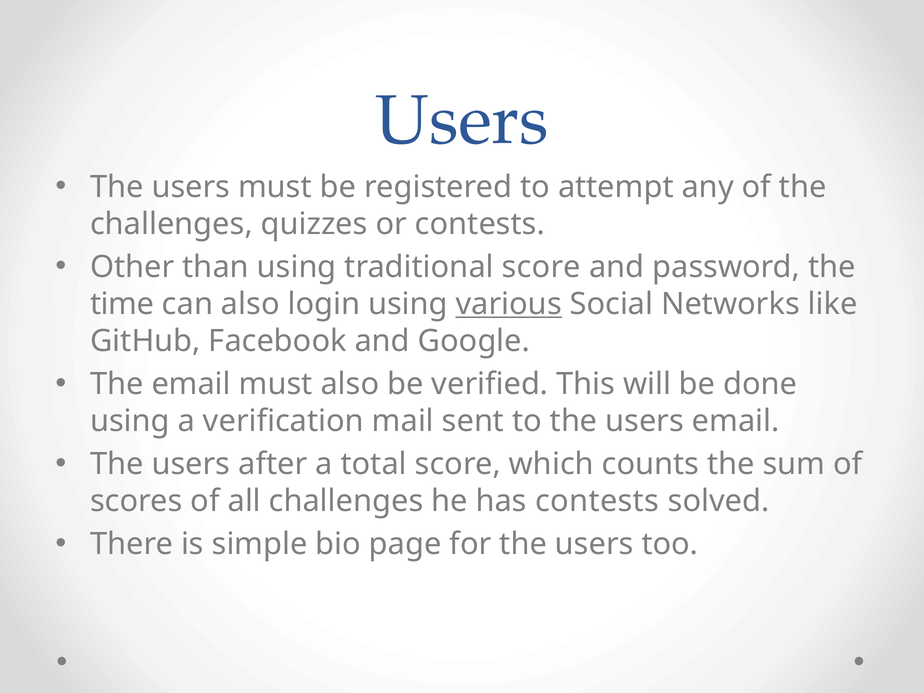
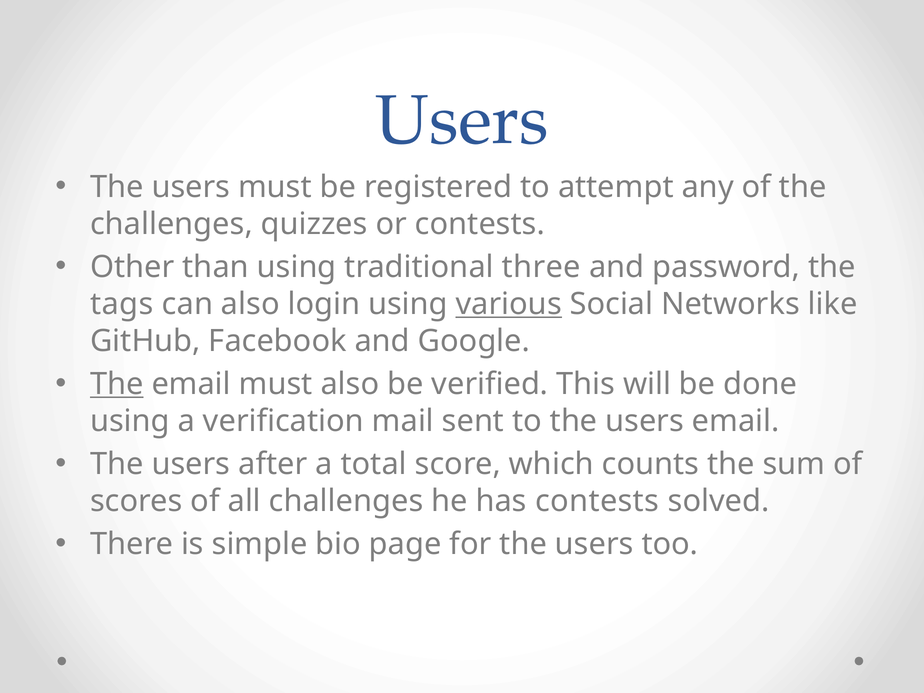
traditional score: score -> three
time: time -> tags
The at (117, 384) underline: none -> present
